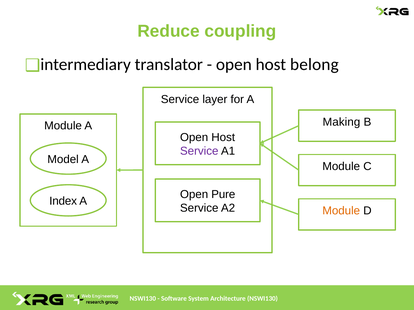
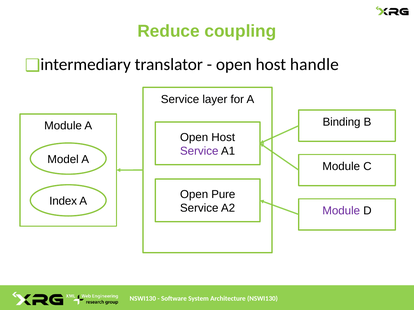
belong: belong -> handle
Making: Making -> Binding
Module at (341, 211) colour: orange -> purple
